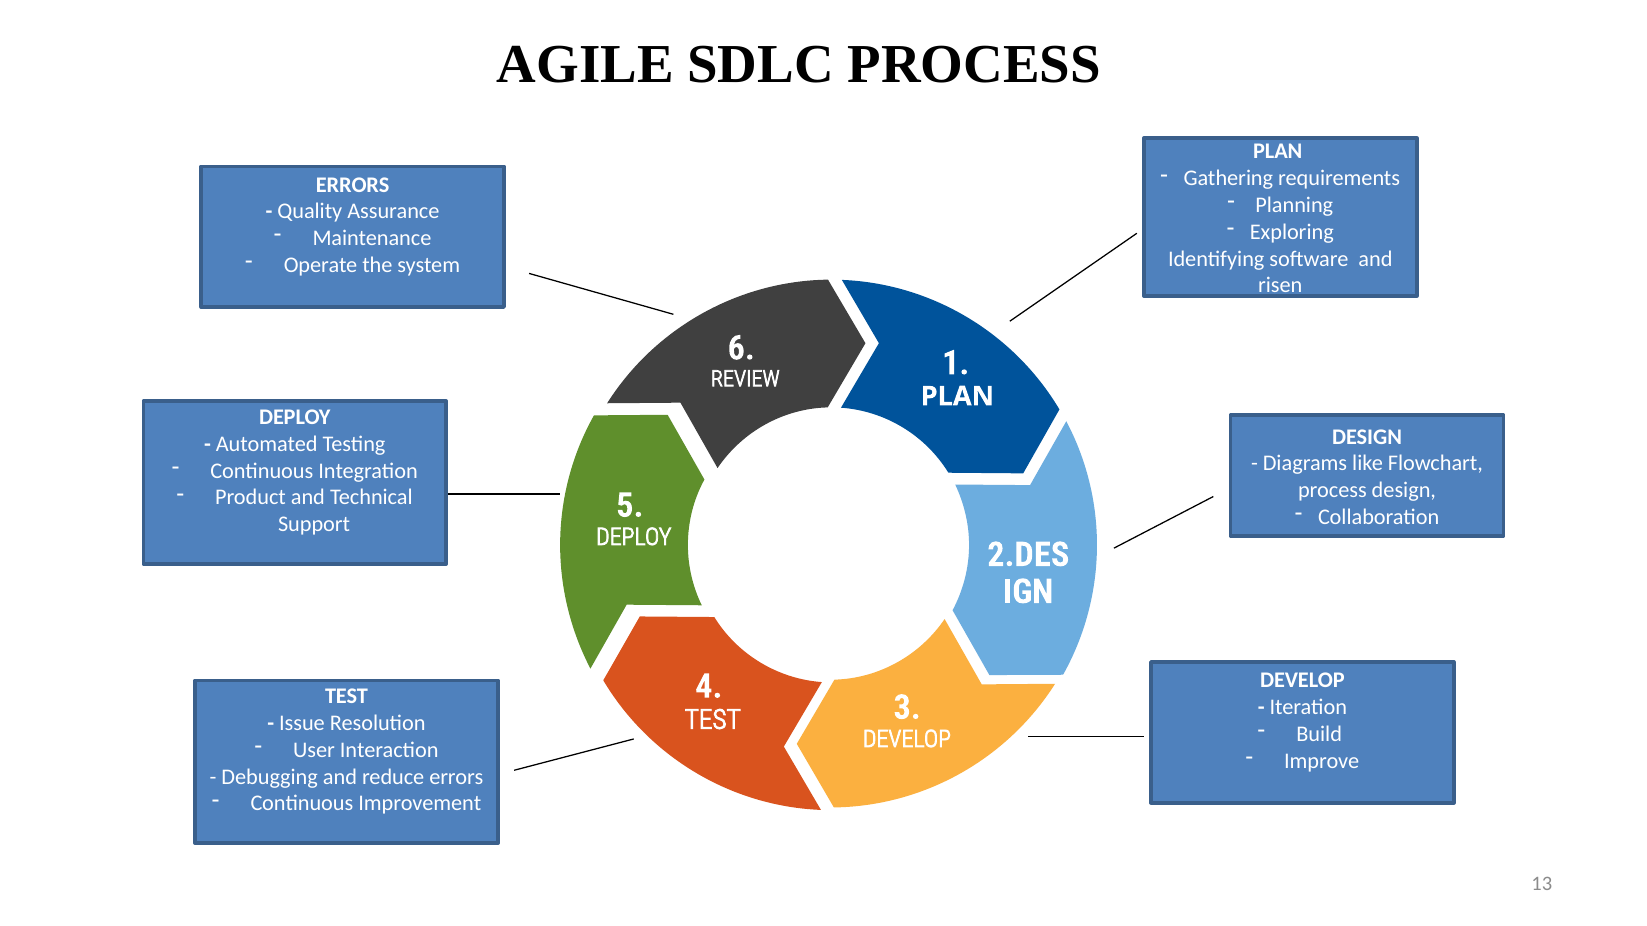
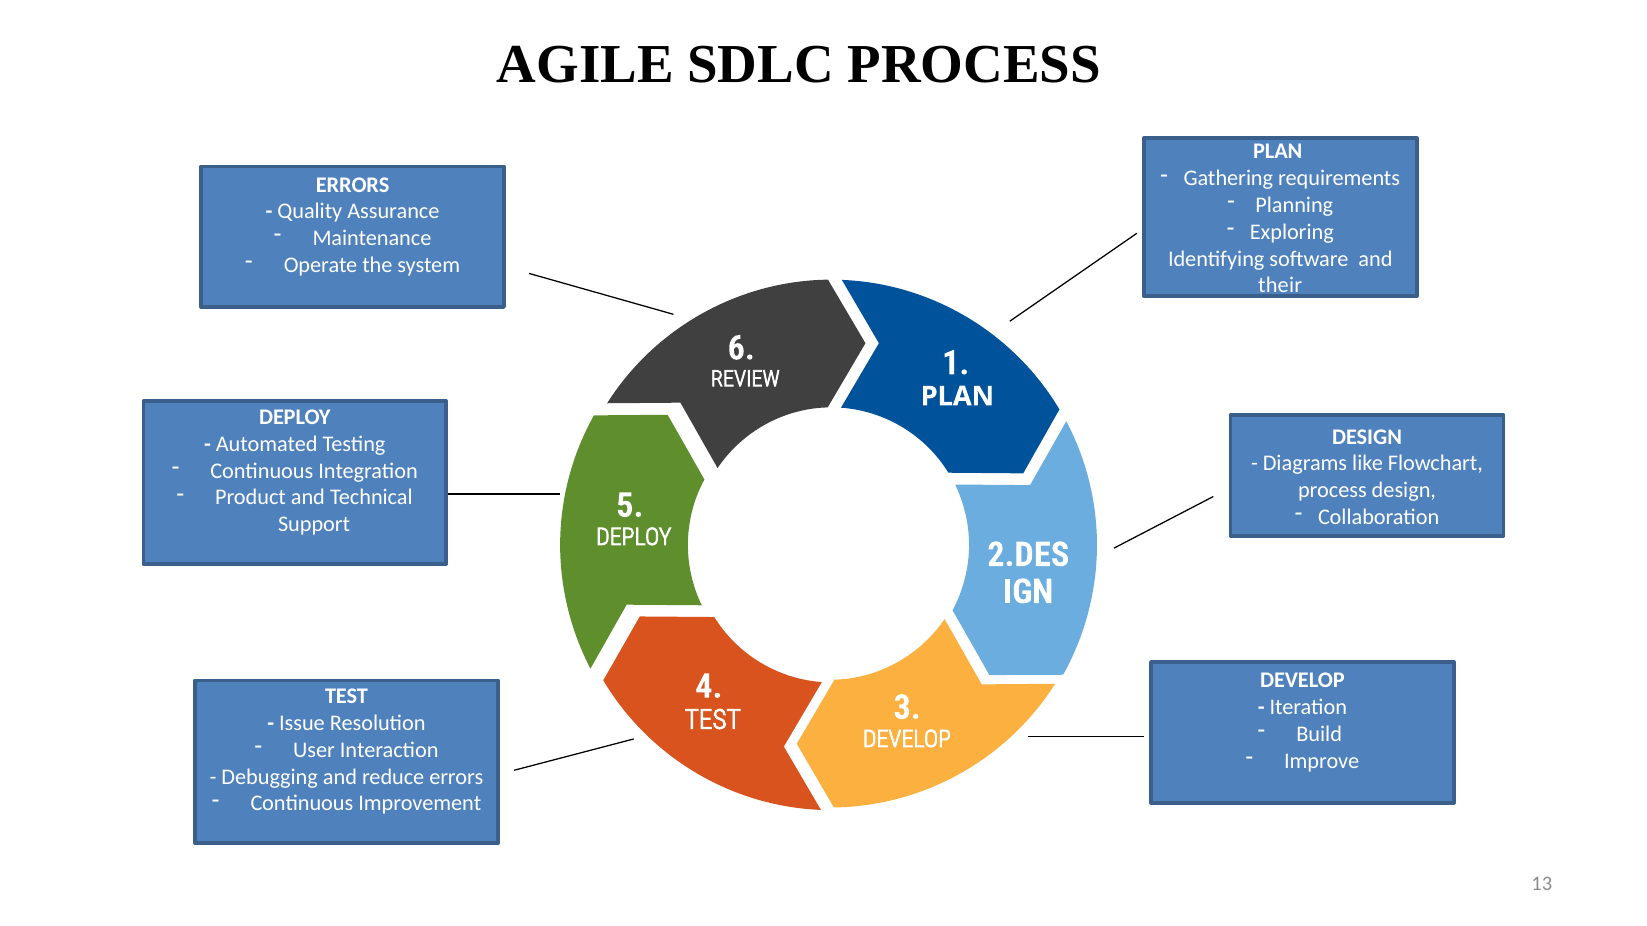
risen: risen -> their
